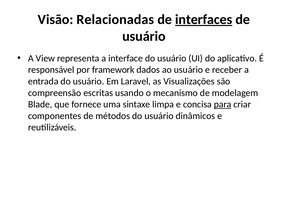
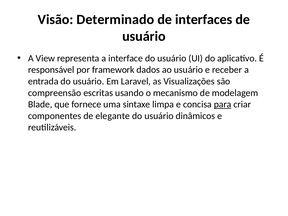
Relacionadas: Relacionadas -> Determinado
interfaces underline: present -> none
métodos: métodos -> elegante
